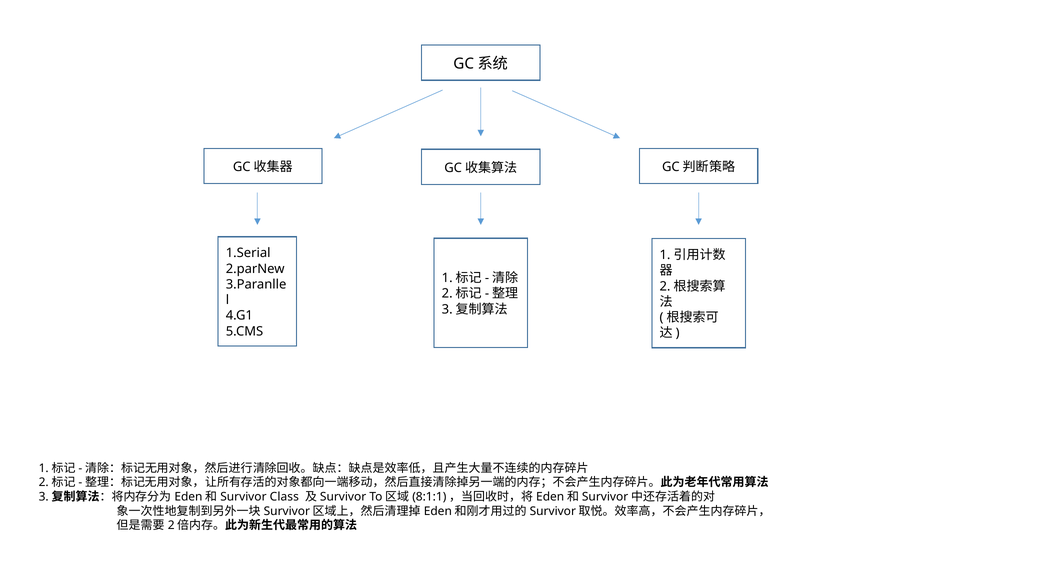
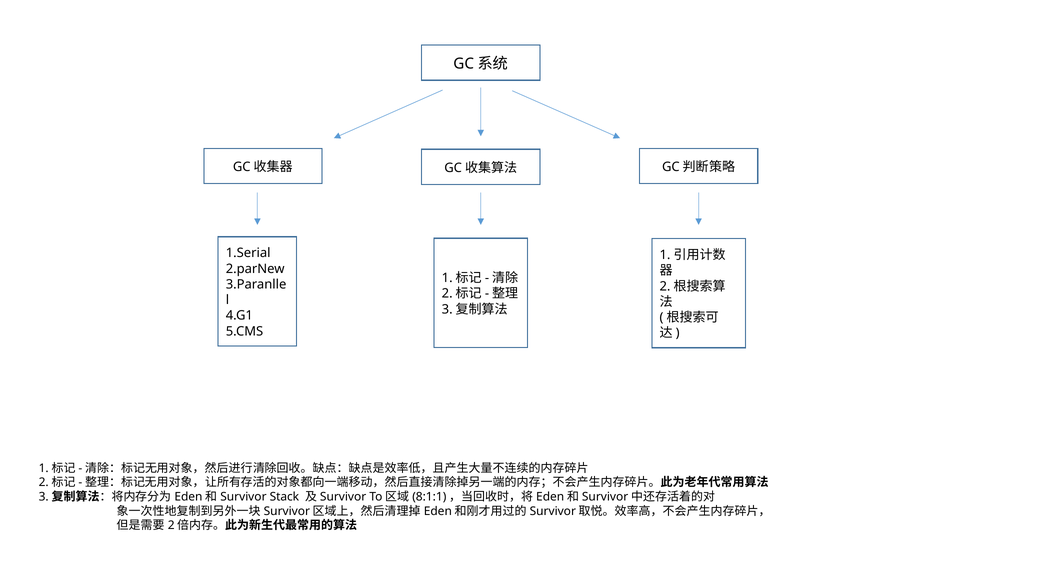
Class: Class -> Stack
